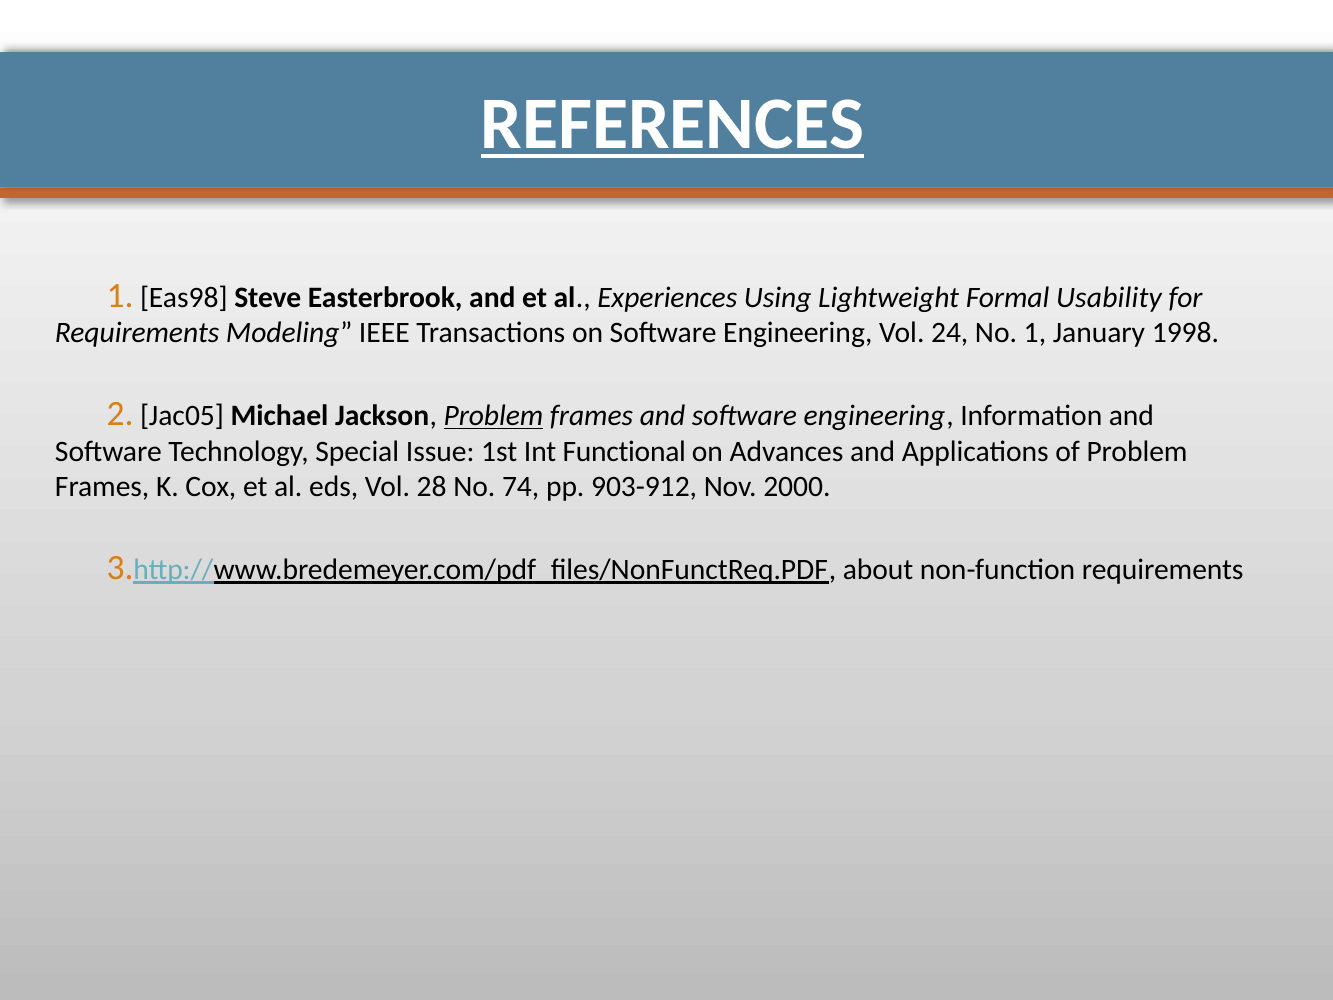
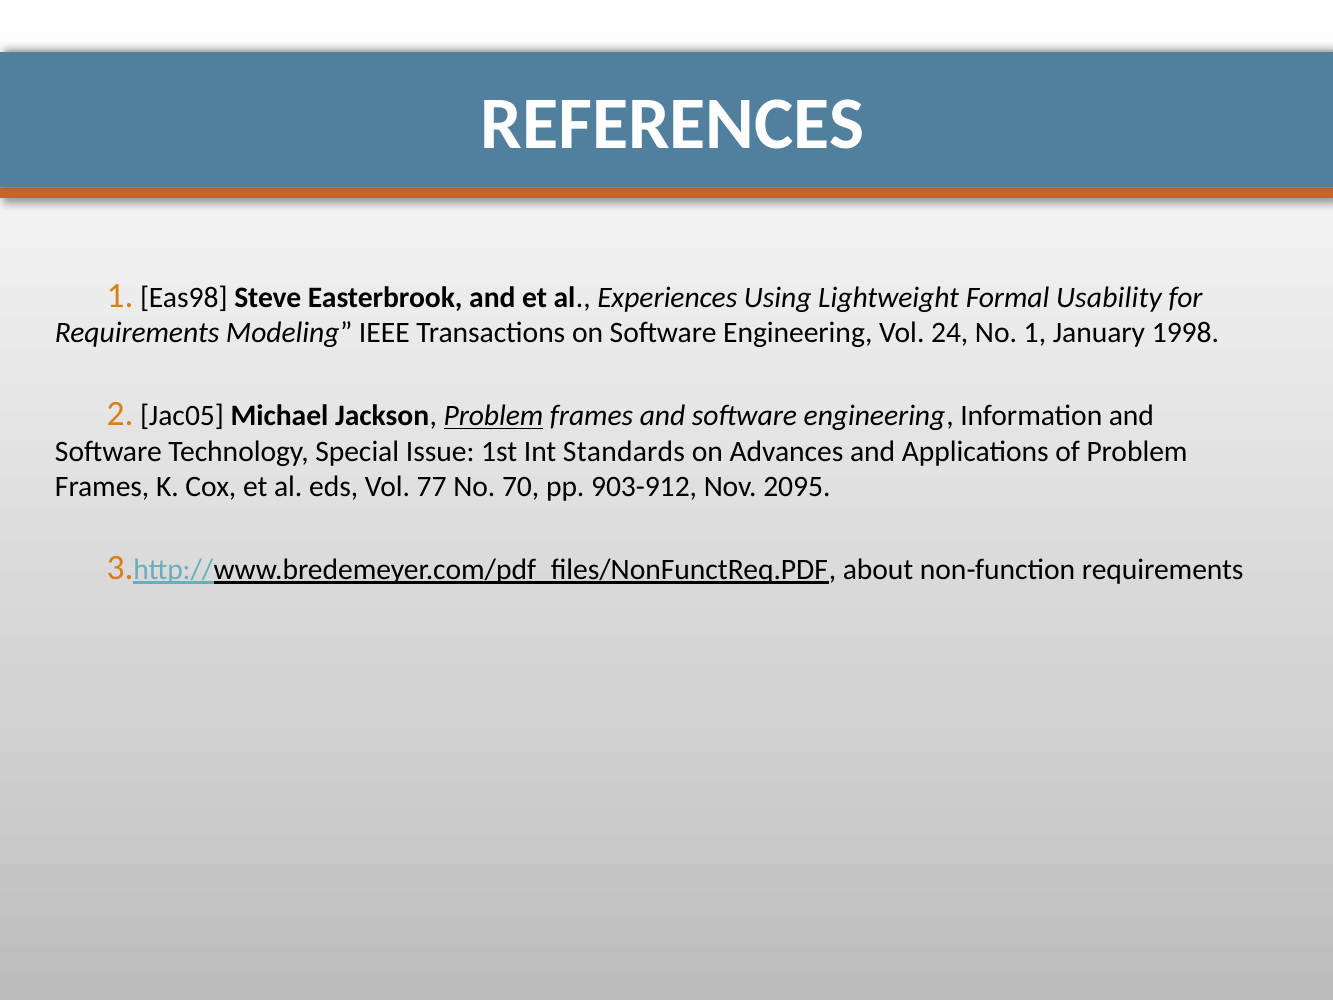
REFERENCES underline: present -> none
Functional: Functional -> Standards
28: 28 -> 77
74: 74 -> 70
2000: 2000 -> 2095
